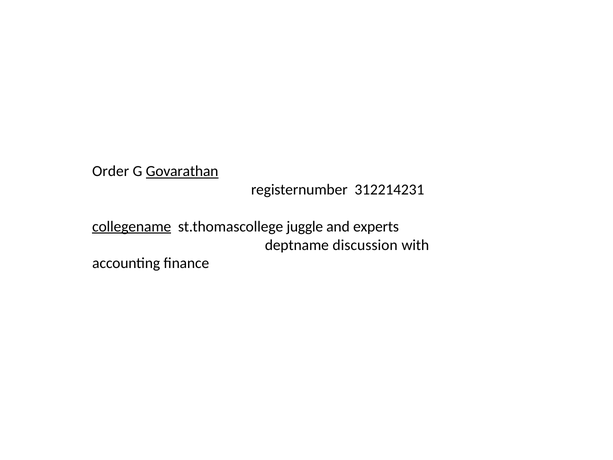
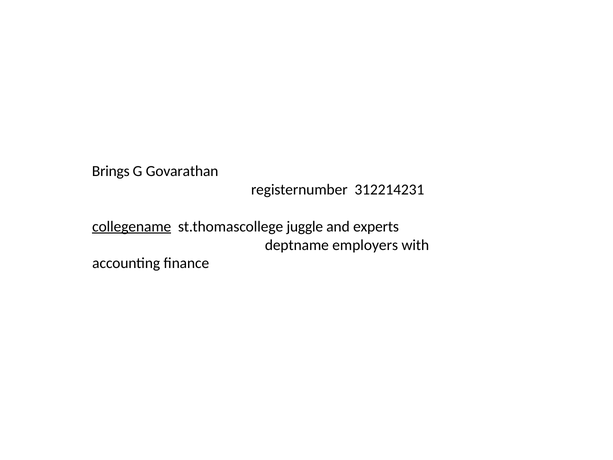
Order: Order -> Brings
Govarathan underline: present -> none
discussion: discussion -> employers
